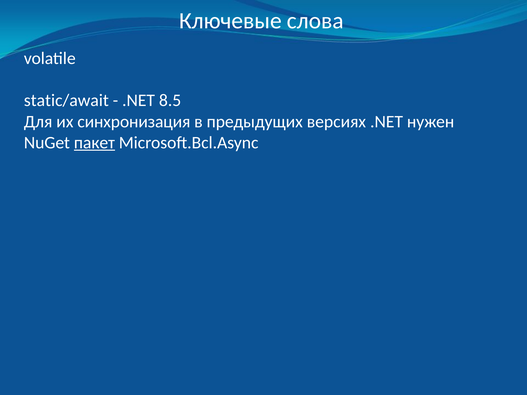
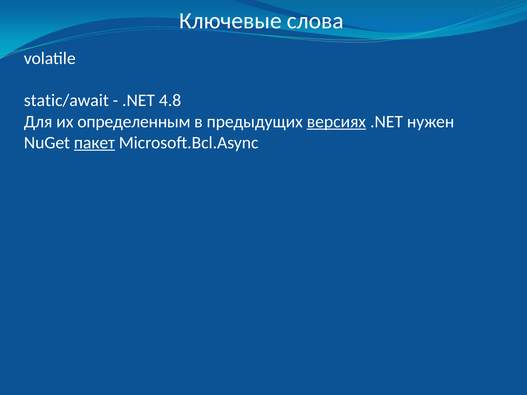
8.5: 8.5 -> 4.8
синхронизация: синхронизация -> определенным
версиях underline: none -> present
